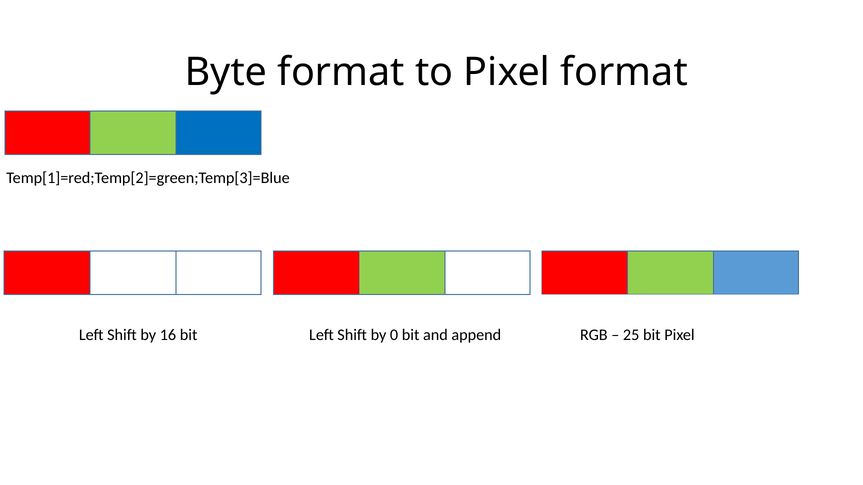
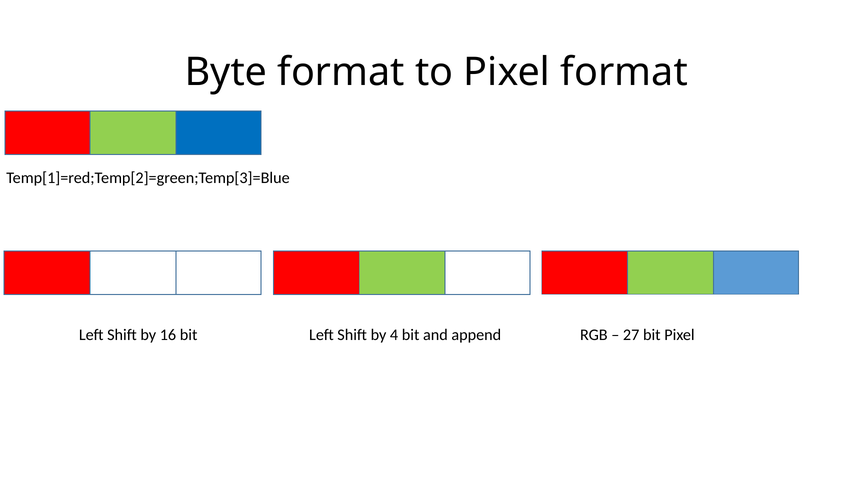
0: 0 -> 4
25: 25 -> 27
